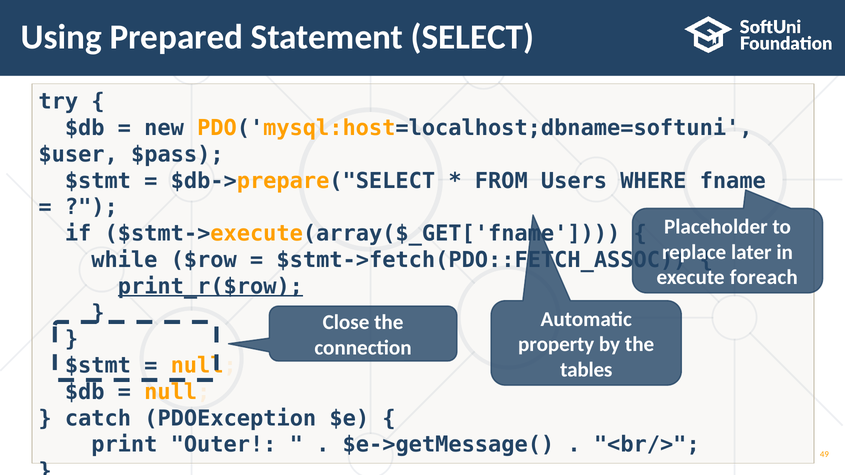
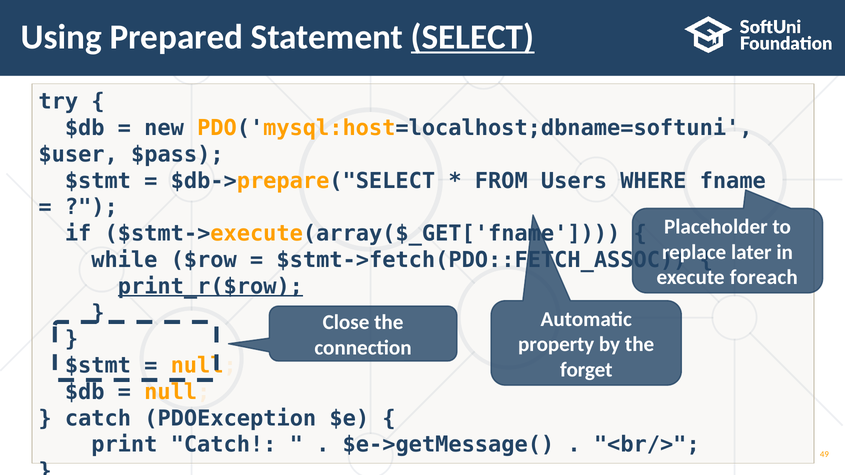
SELECT underline: none -> present
tables: tables -> forget
print Outer: Outer -> Catch
